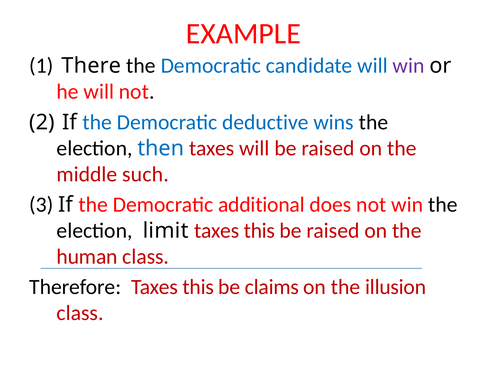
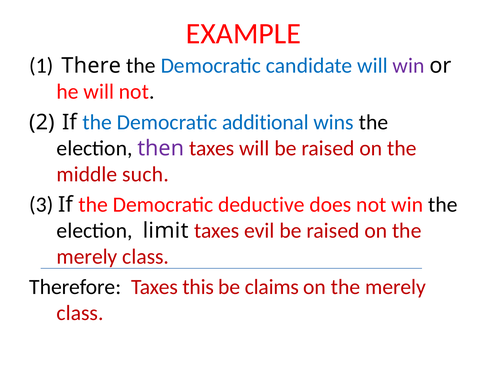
deductive: deductive -> additional
then colour: blue -> purple
additional: additional -> deductive
this at (259, 230): this -> evil
human at (87, 256): human -> merely
illusion at (396, 286): illusion -> merely
